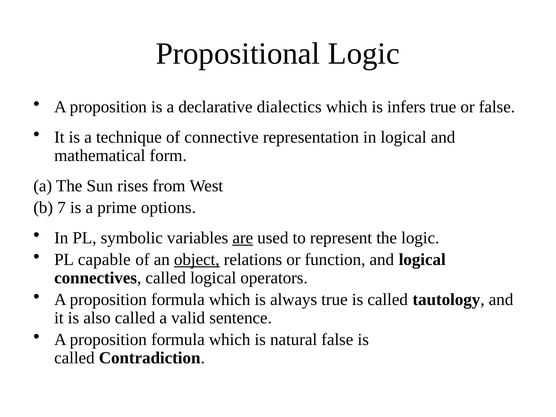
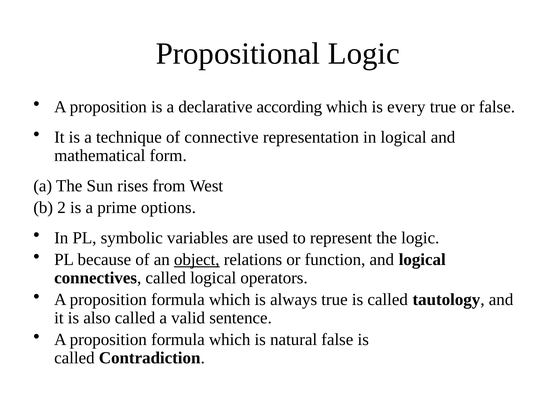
dialectics: dialectics -> according
infers: infers -> every
7: 7 -> 2
are underline: present -> none
capable: capable -> because
